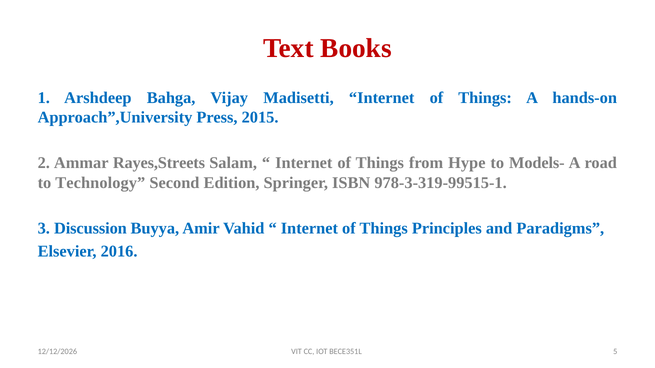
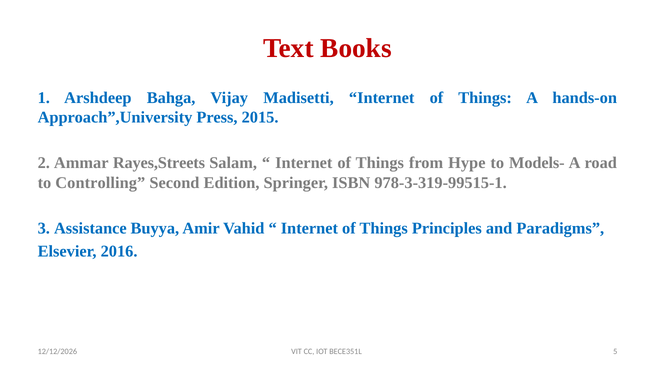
Technology: Technology -> Controlling
Discussion: Discussion -> Assistance
